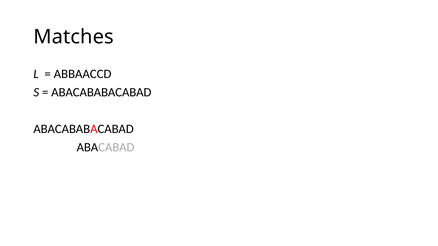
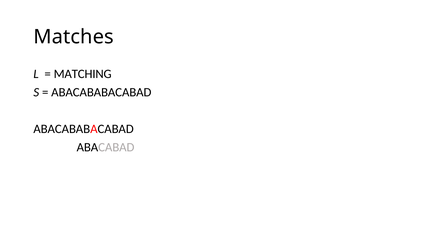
ABBAACCD: ABBAACCD -> MATCHING
